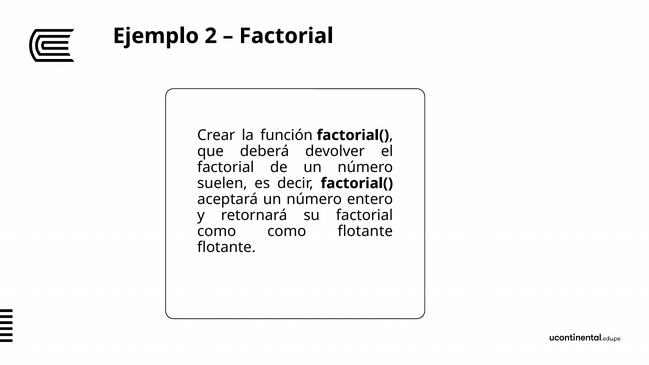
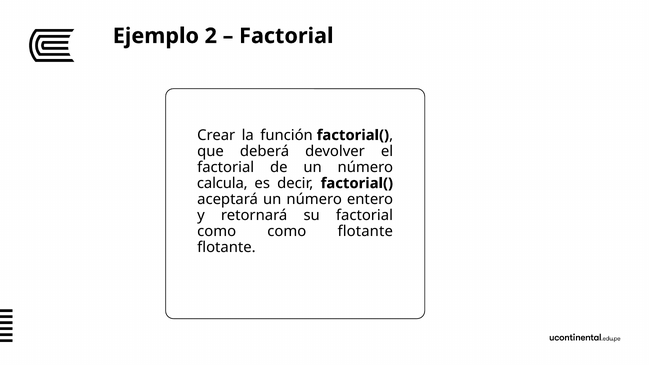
suelen: suelen -> calcula
